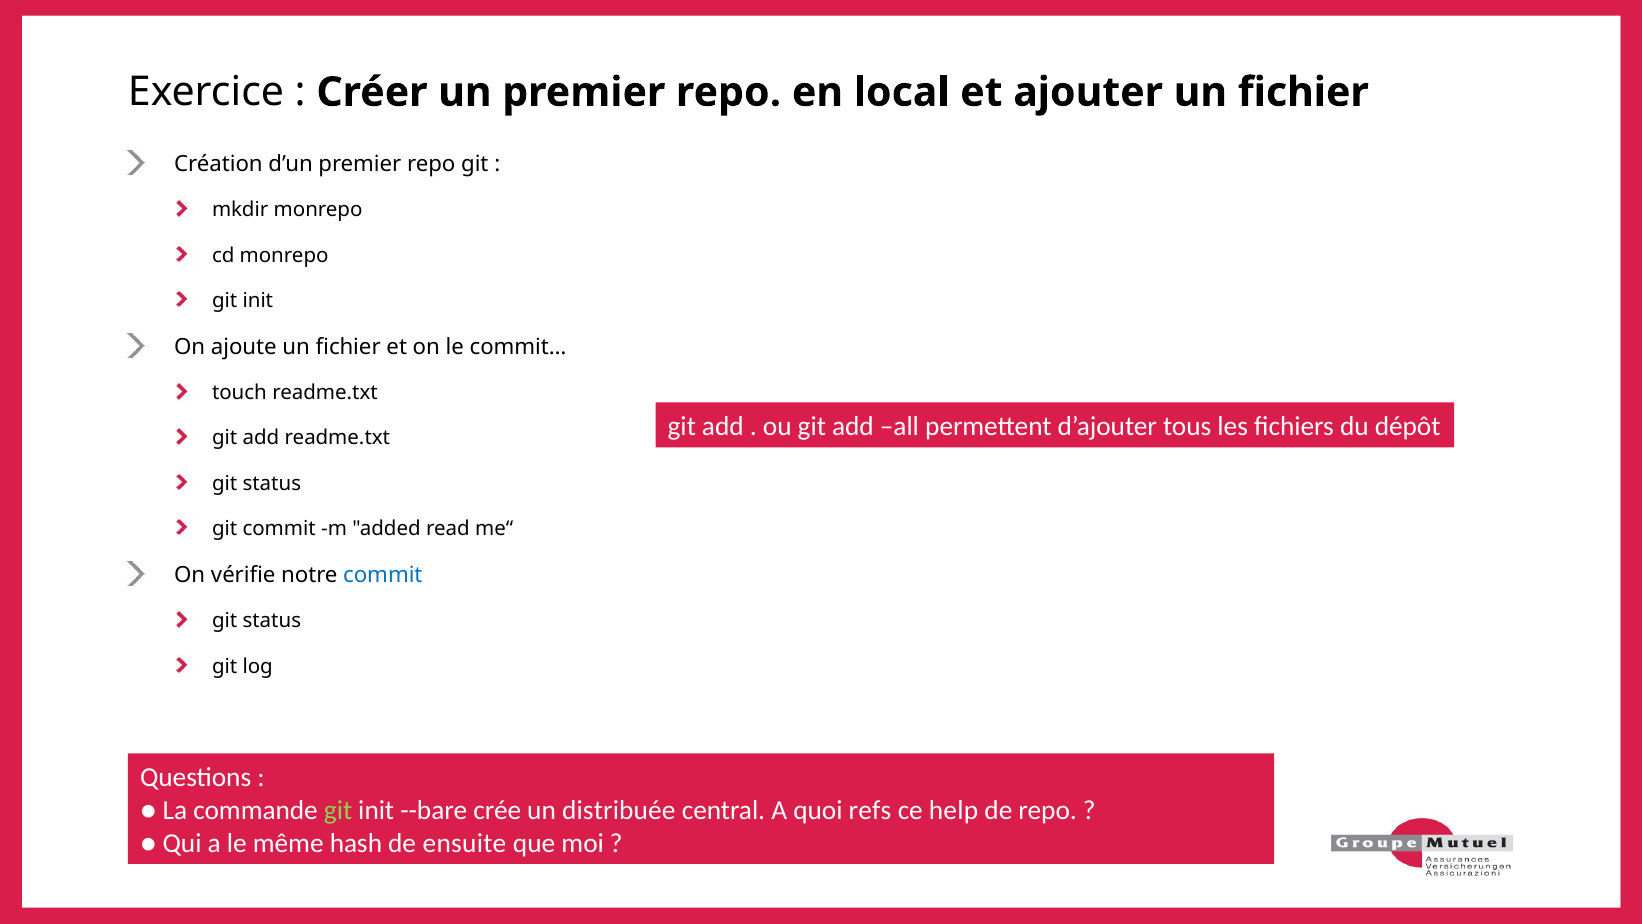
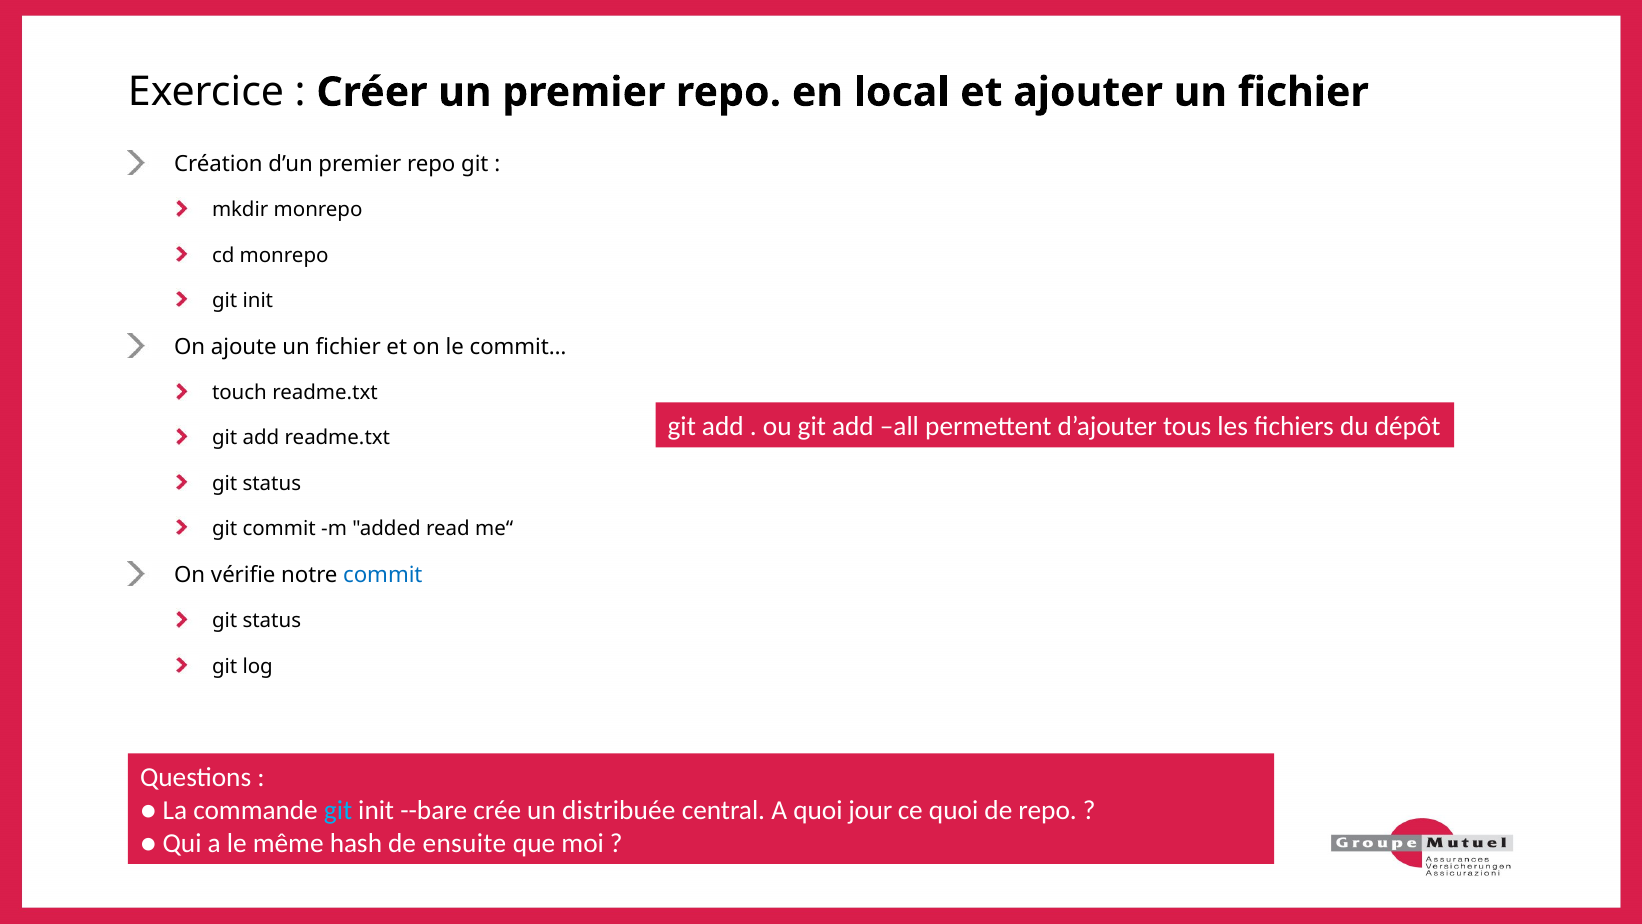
git at (338, 810) colour: light green -> light blue
refs: refs -> jour
ce help: help -> quoi
